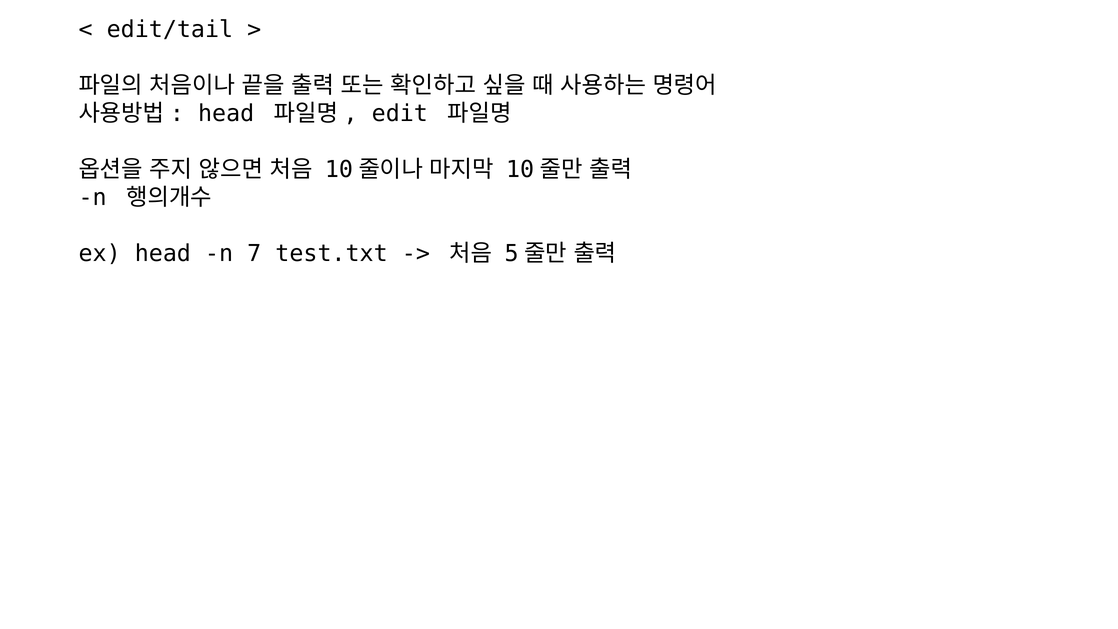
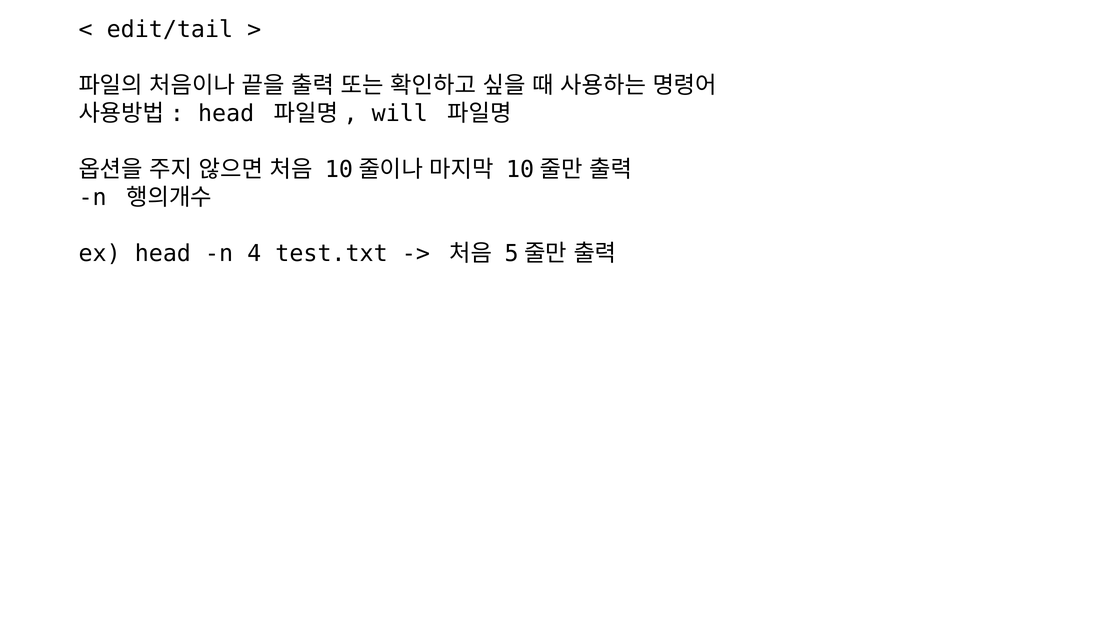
edit: edit -> will
7: 7 -> 4
